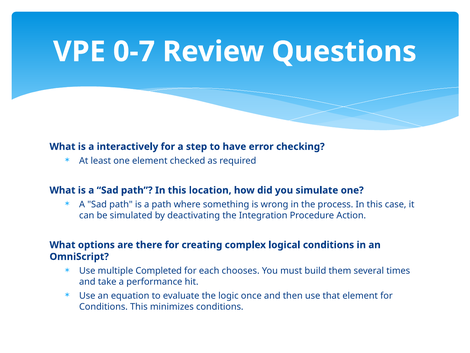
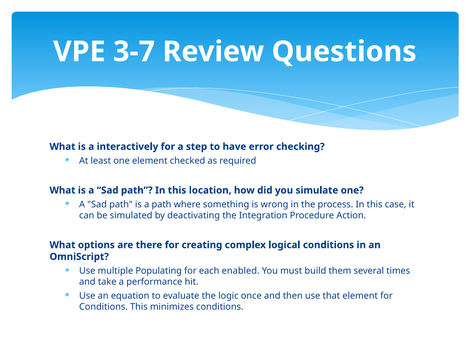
0-7: 0-7 -> 3-7
Completed: Completed -> Populating
chooses: chooses -> enabled
